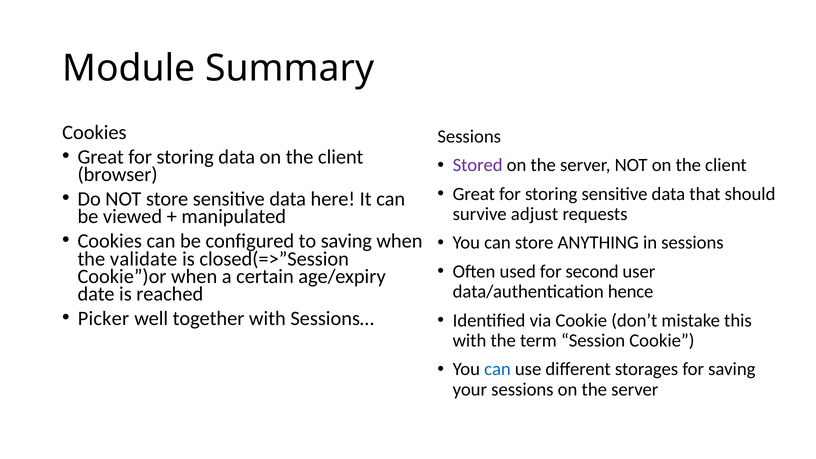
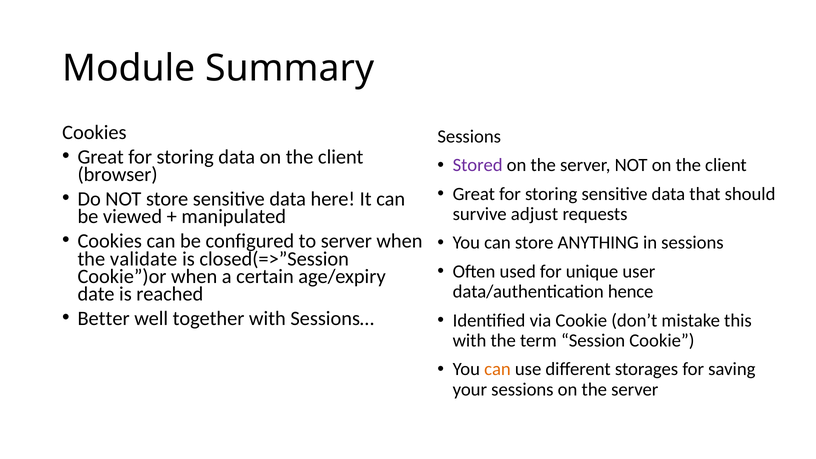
to saving: saving -> server
second: second -> unique
Picker: Picker -> Better
can at (497, 369) colour: blue -> orange
